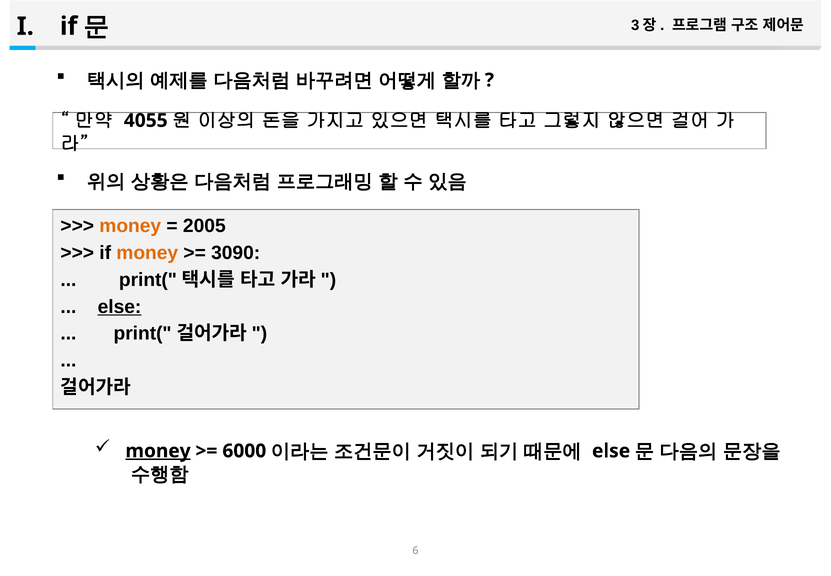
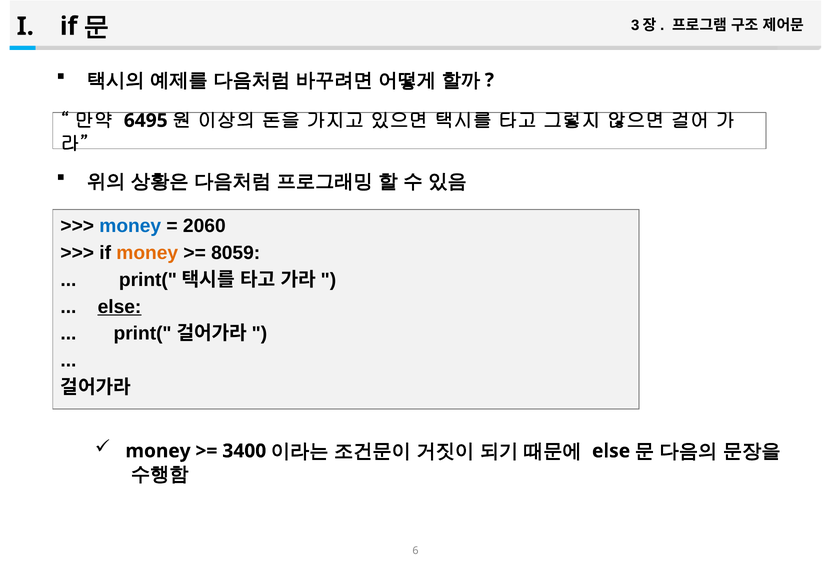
4055: 4055 -> 6495
money at (130, 226) colour: orange -> blue
2005: 2005 -> 2060
3090: 3090 -> 8059
money at (158, 451) underline: present -> none
6000: 6000 -> 3400
